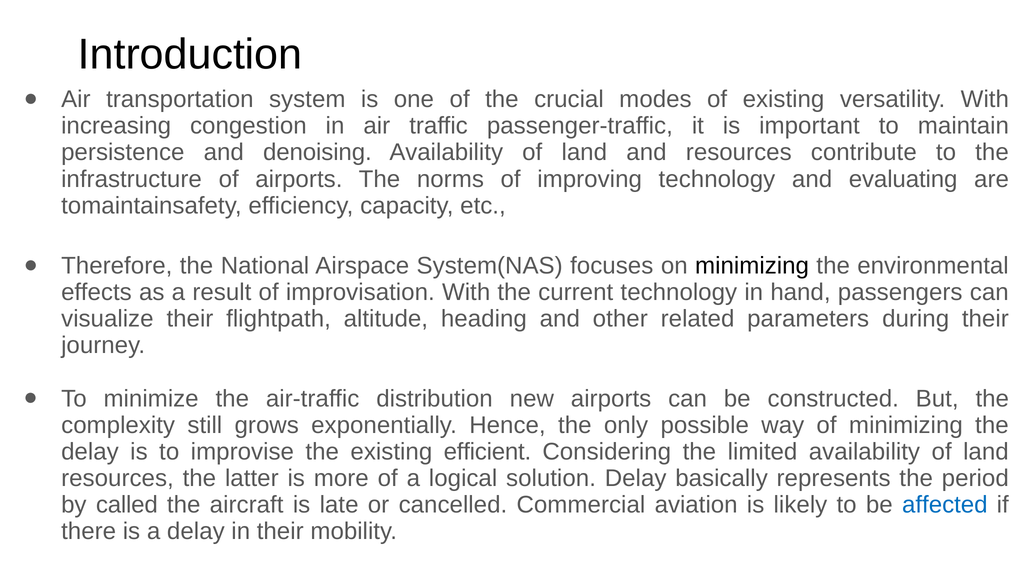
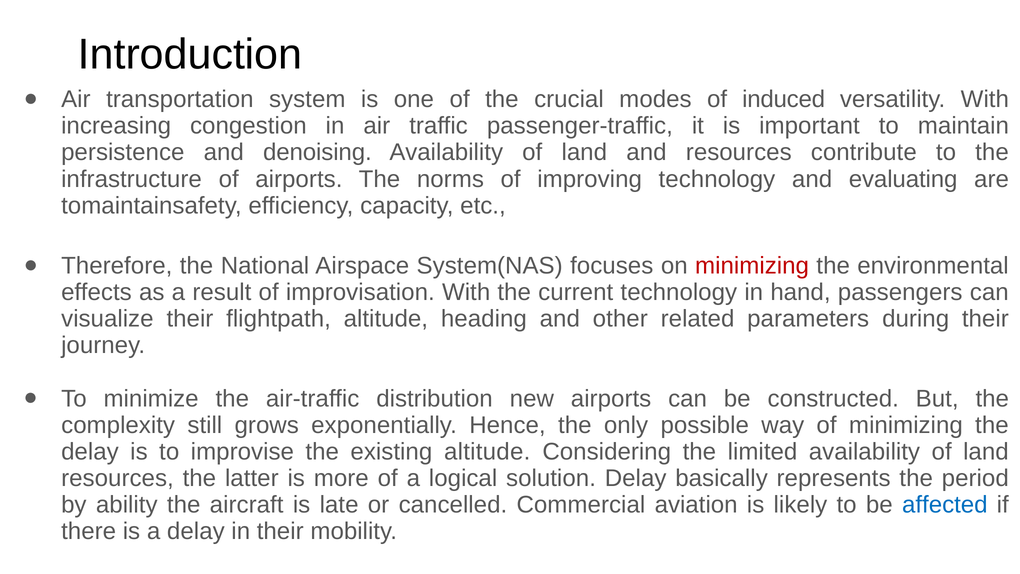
of existing: existing -> induced
minimizing at (752, 265) colour: black -> red
existing efficient: efficient -> altitude
called: called -> ability
